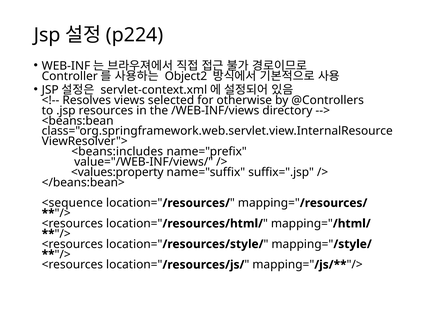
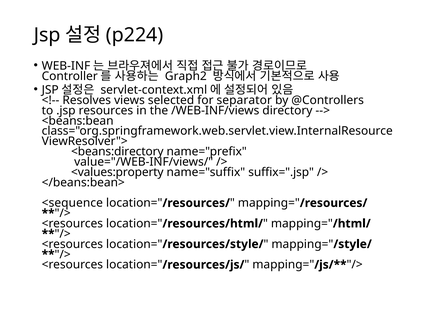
Object2: Object2 -> Graph2
otherwise: otherwise -> separator
<beans:includes: <beans:includes -> <beans:directory
